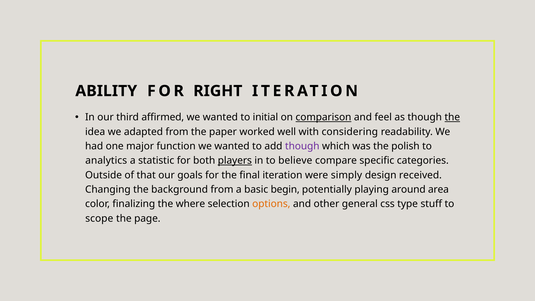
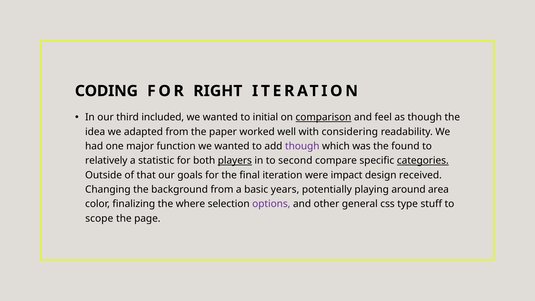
ABILITY: ABILITY -> CODING
affirmed: affirmed -> included
the at (452, 117) underline: present -> none
polish: polish -> found
analytics: analytics -> relatively
believe: believe -> second
categories underline: none -> present
simply: simply -> impact
begin: begin -> years
options colour: orange -> purple
